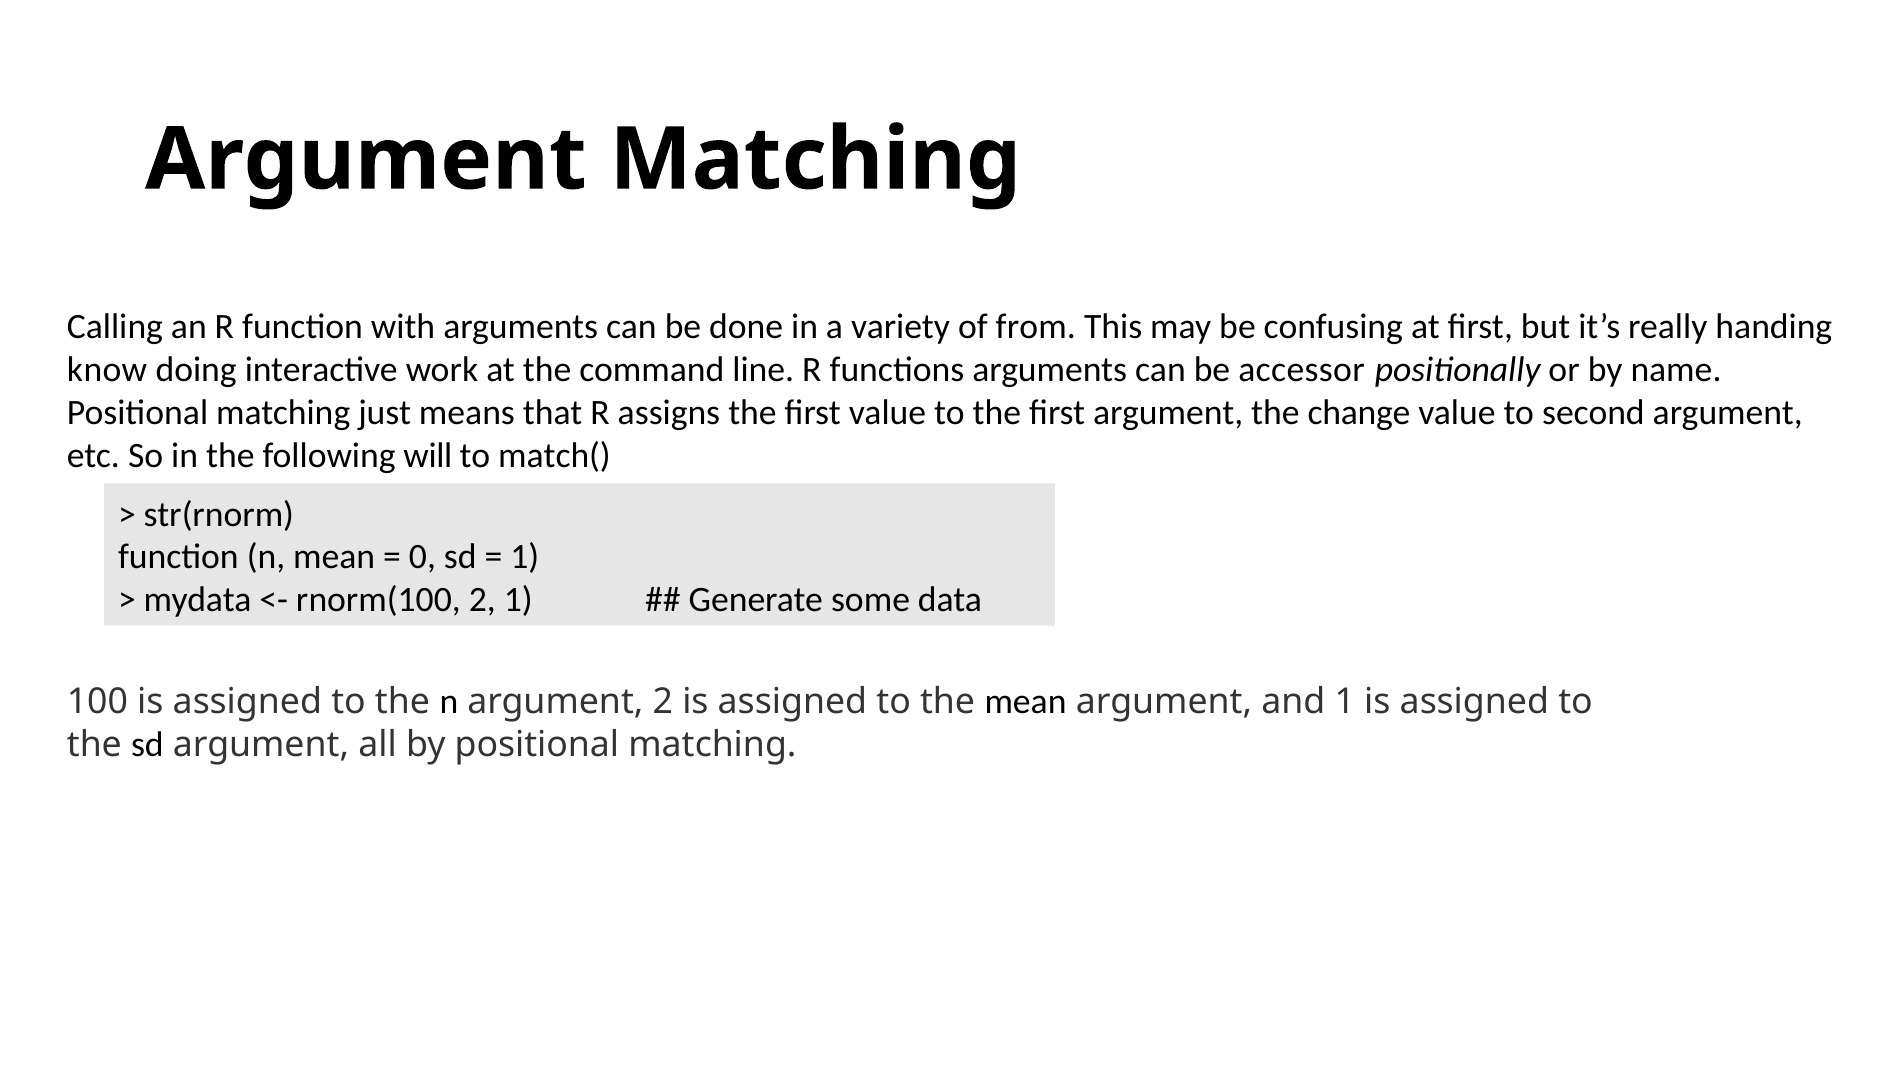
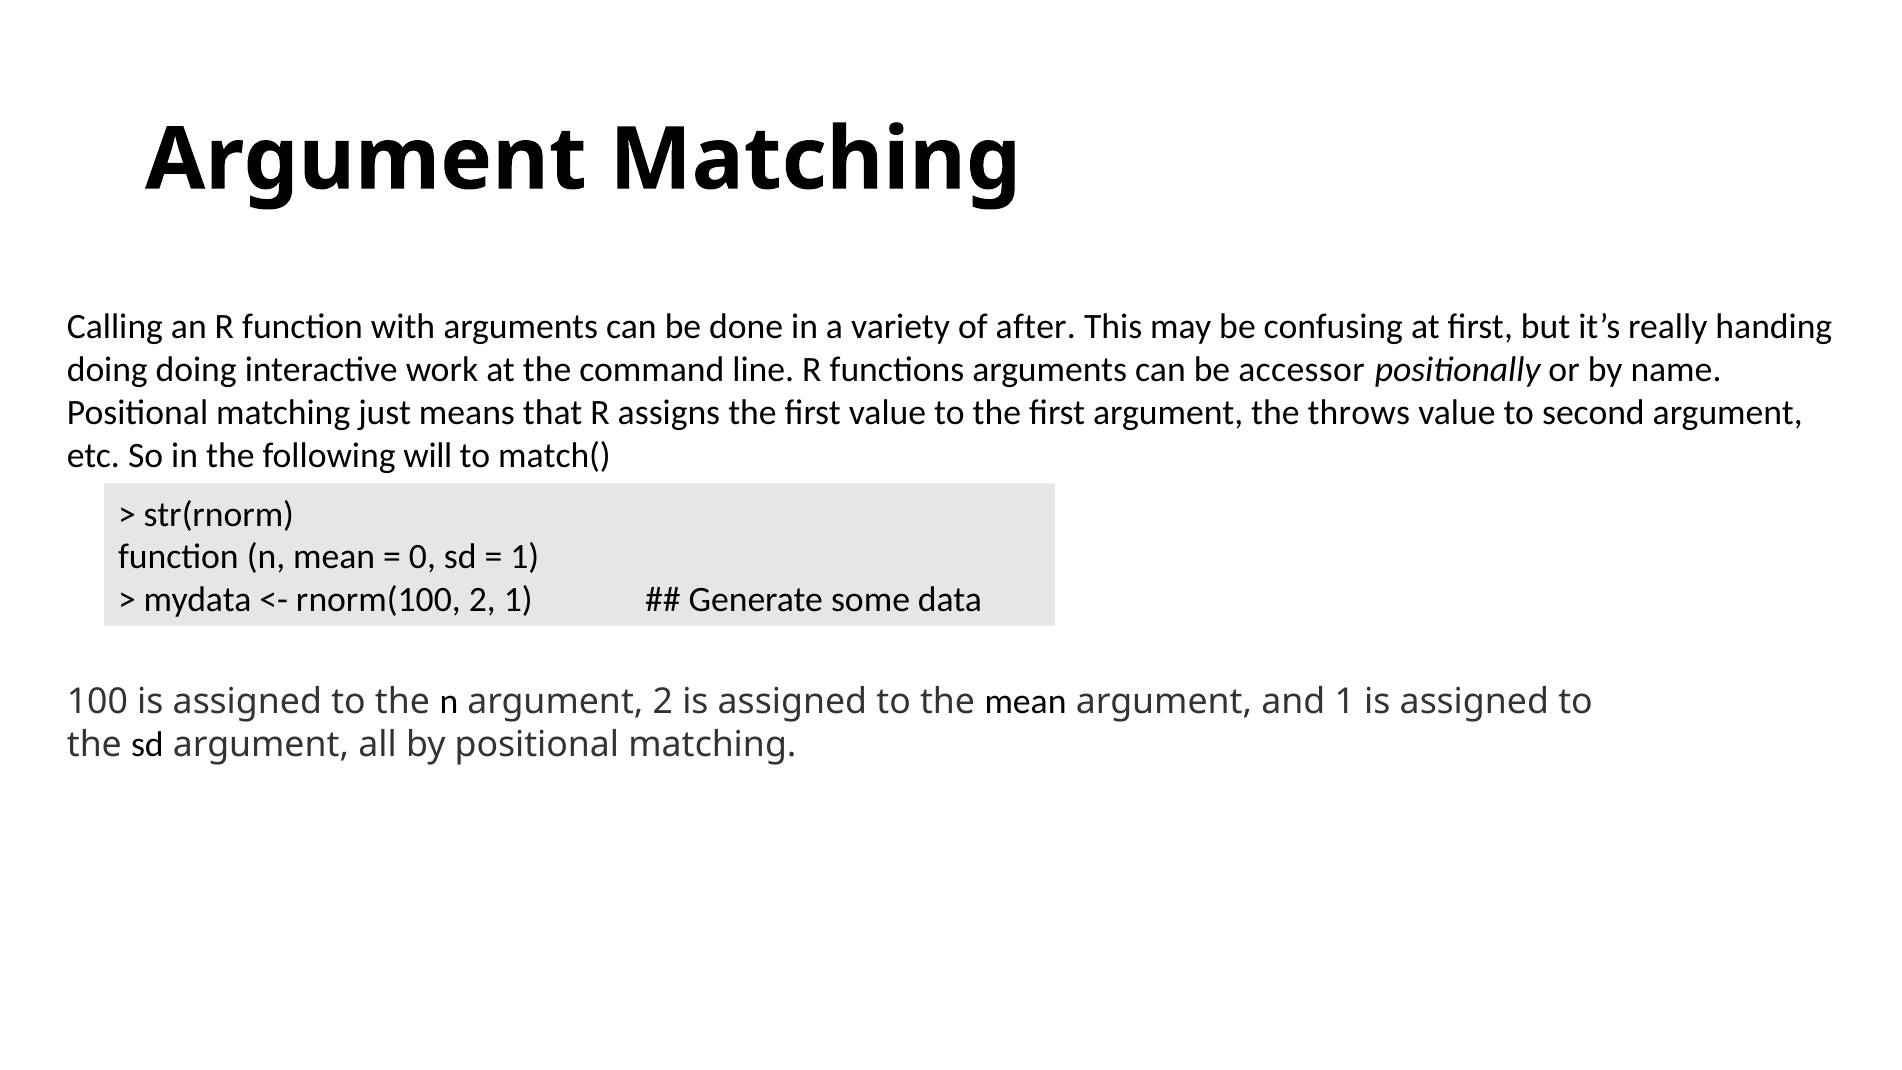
from: from -> after
know at (107, 370): know -> doing
change: change -> throws
